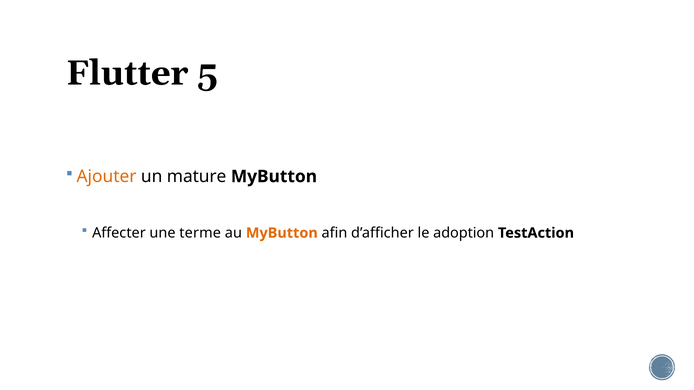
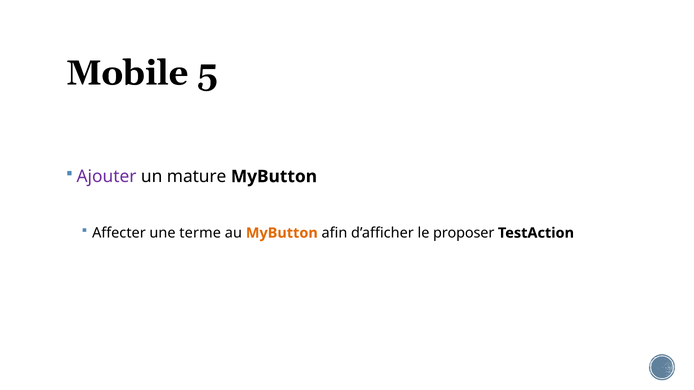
Flutter: Flutter -> Mobile
Ajouter colour: orange -> purple
adoption: adoption -> proposer
